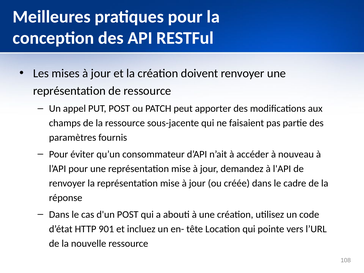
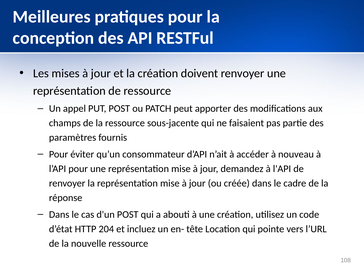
901: 901 -> 204
